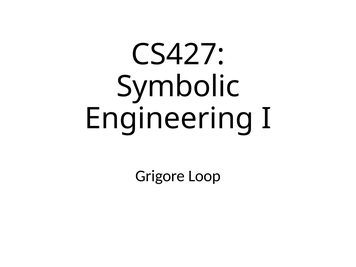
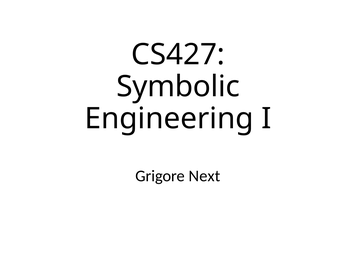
Loop: Loop -> Next
